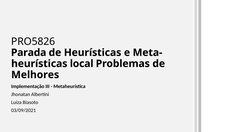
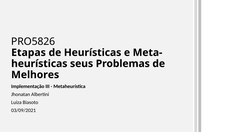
Parada: Parada -> Etapas
local: local -> seus
